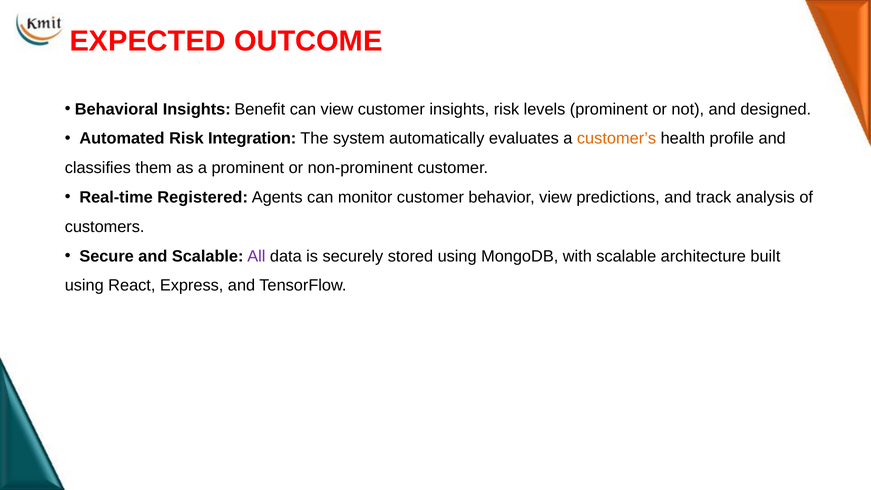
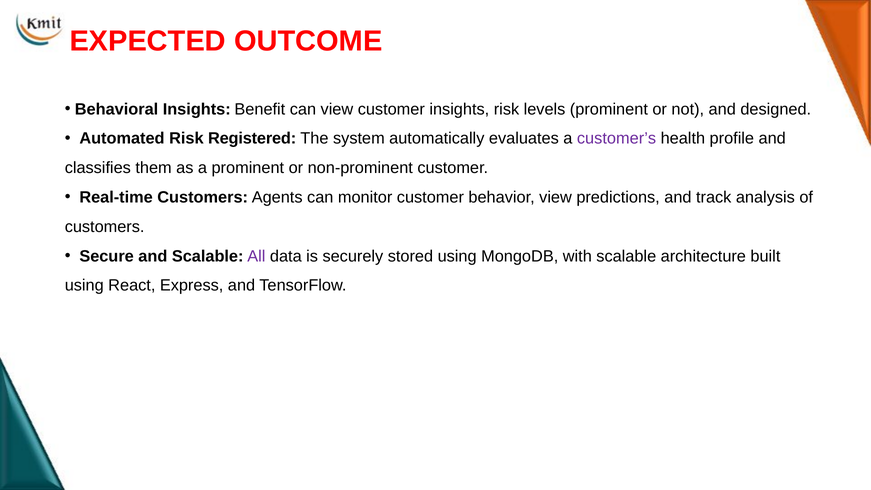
Integration: Integration -> Registered
customer’s colour: orange -> purple
Real-time Registered: Registered -> Customers
